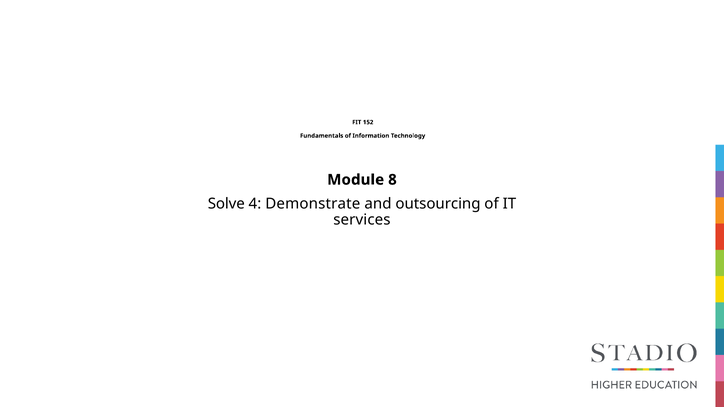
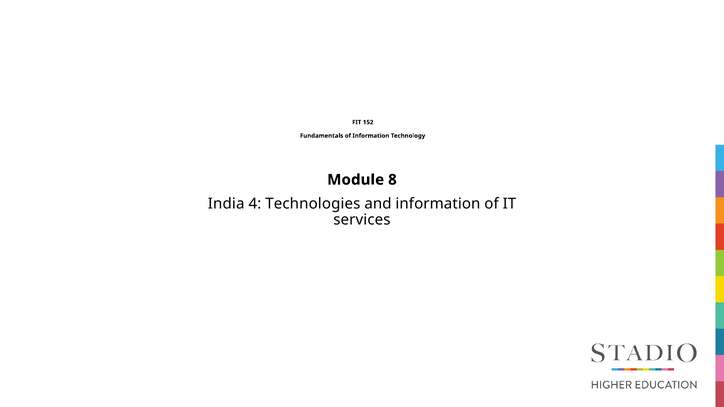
Solve: Solve -> India
Demonstrate: Demonstrate -> Technologies
and outsourcing: outsourcing -> information
